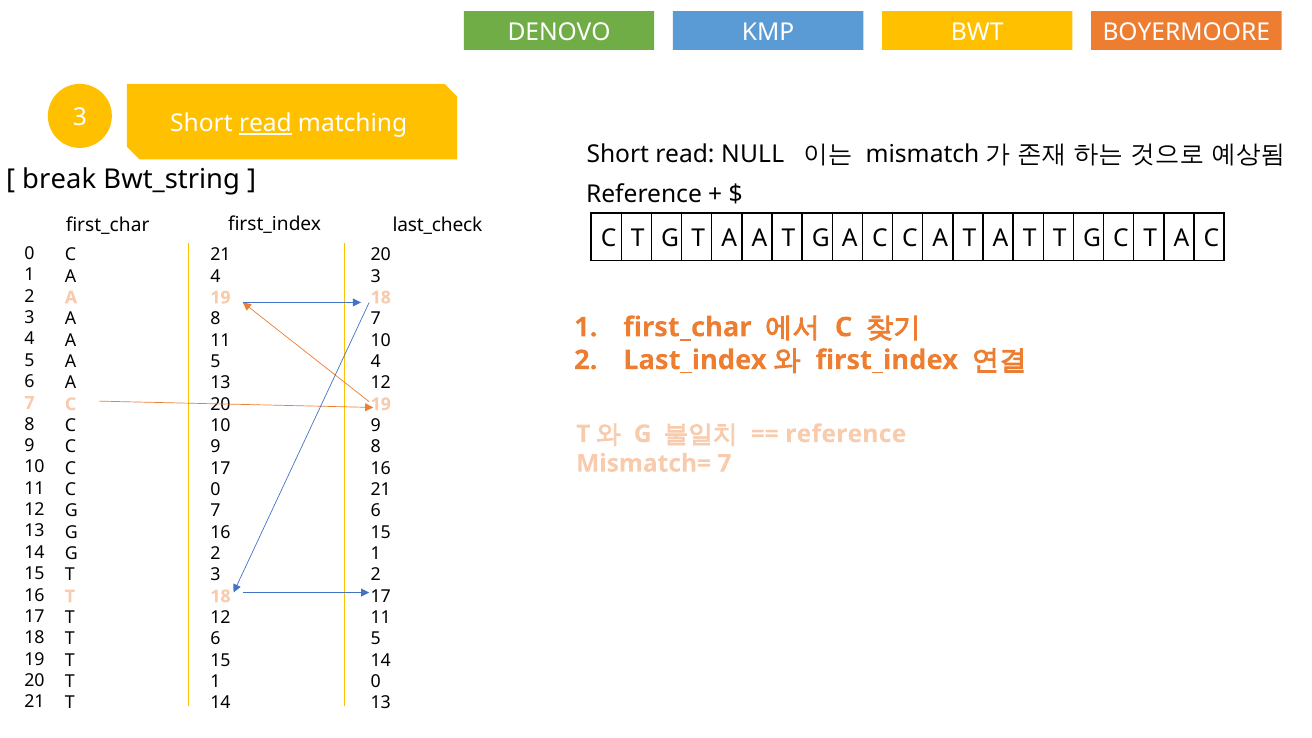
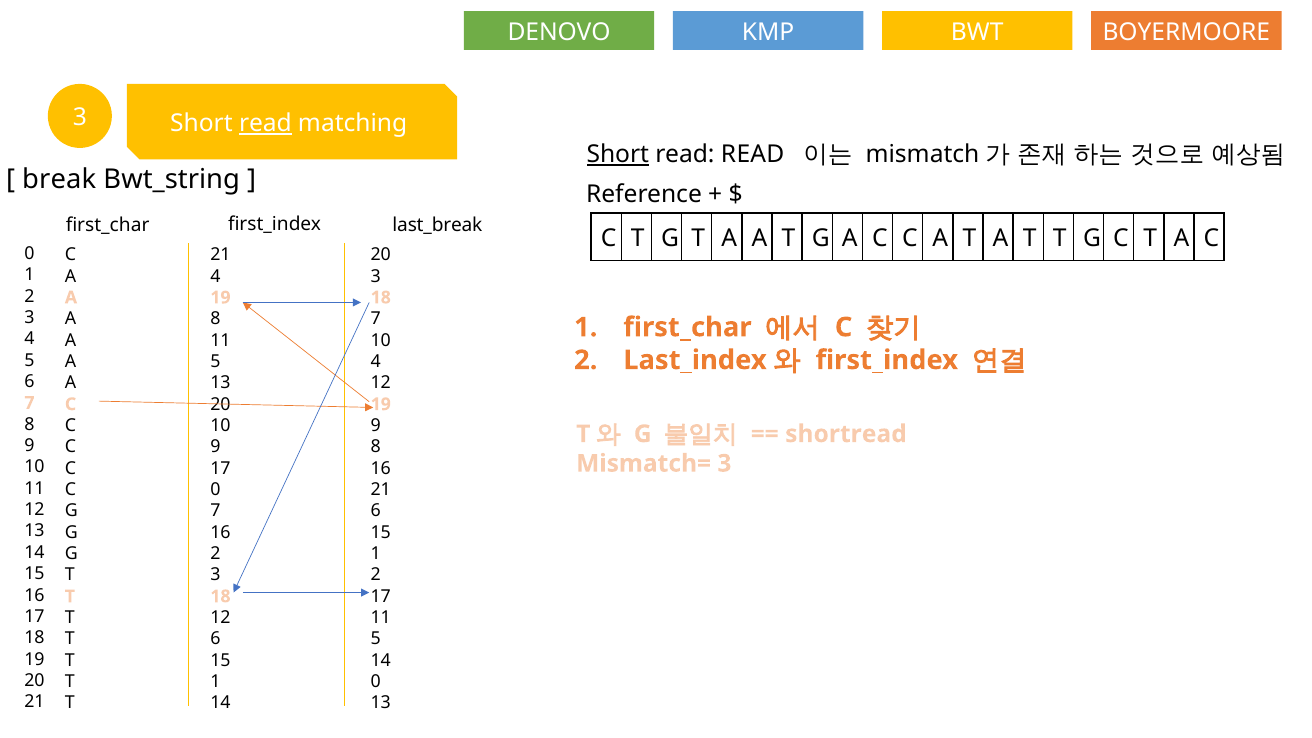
Short at (618, 154) underline: none -> present
read NULL: NULL -> READ
last_check: last_check -> last_break
reference at (846, 434): reference -> shortread
Mismatch= 7: 7 -> 3
